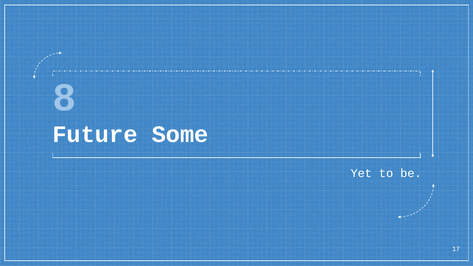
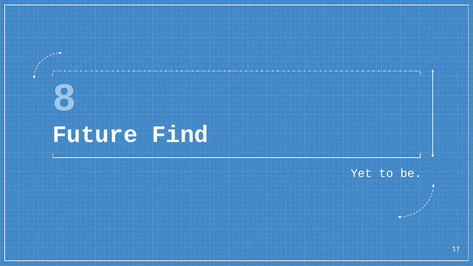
Some: Some -> Find
